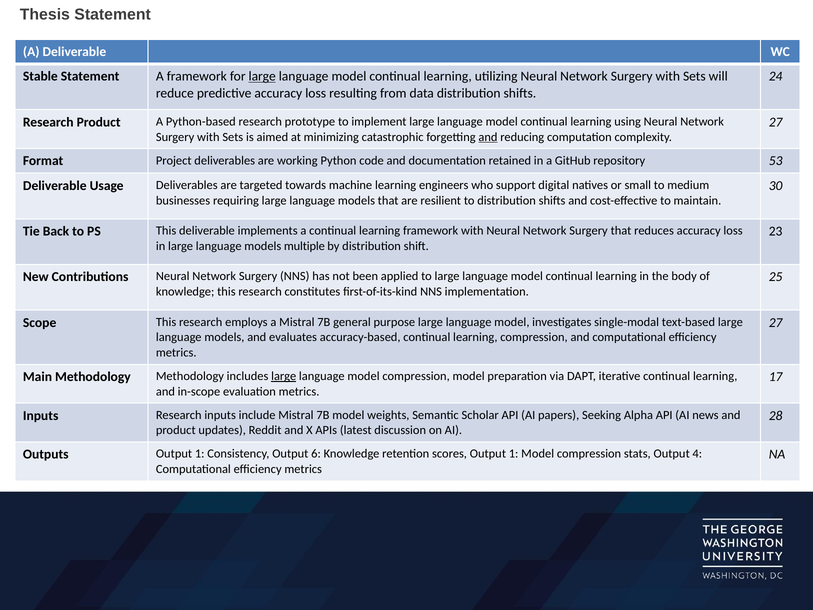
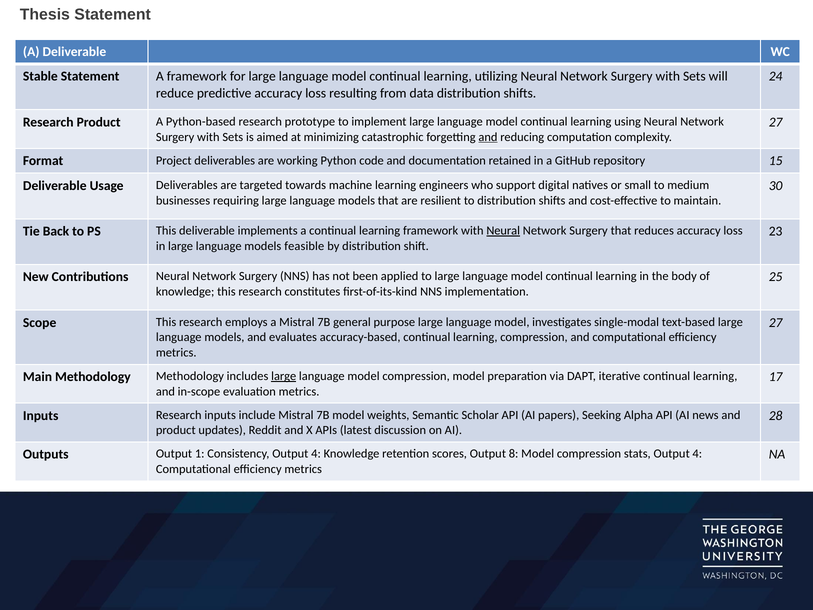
large at (262, 76) underline: present -> none
53: 53 -> 15
Neural at (503, 231) underline: none -> present
multiple: multiple -> feasible
Consistency Output 6: 6 -> 4
scores Output 1: 1 -> 8
